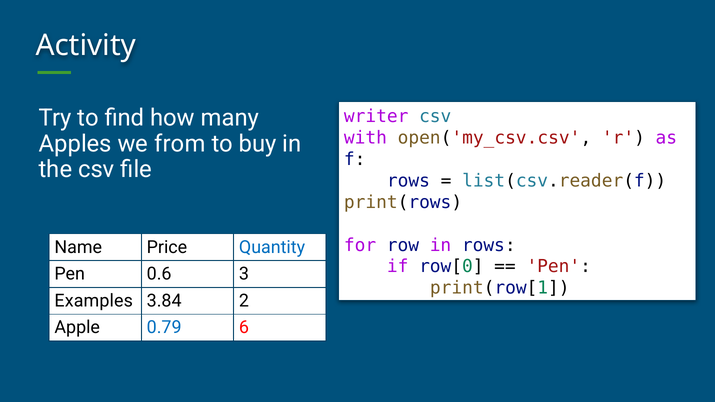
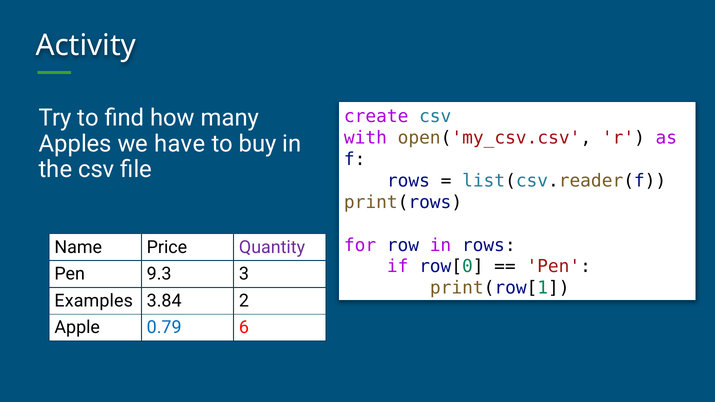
writer: writer -> create
from: from -> have
Quantity colour: blue -> purple
0.6: 0.6 -> 9.3
